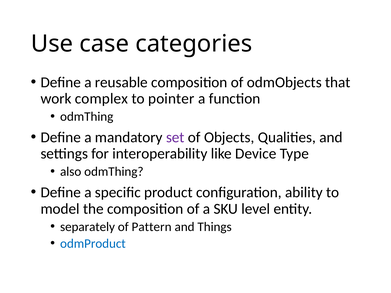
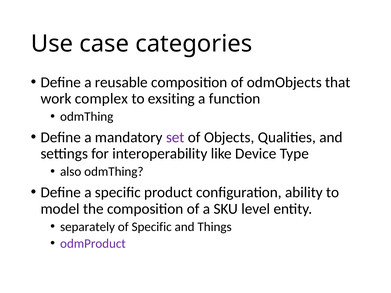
pointer: pointer -> exsiting
of Pattern: Pattern -> Specific
odmProduct colour: blue -> purple
